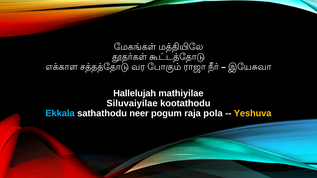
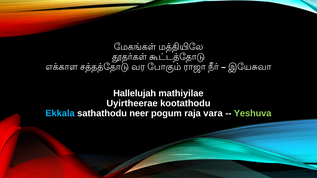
Siluvaiyilae: Siluvaiyilae -> Uyirtheerae
pola: pola -> vara
Yeshuva colour: yellow -> light green
